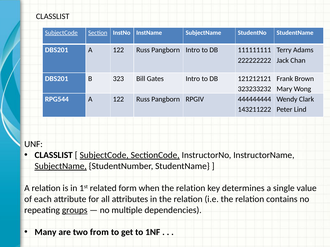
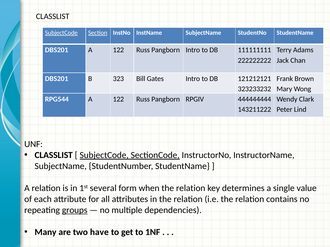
SubjectName at (61, 167) underline: present -> none
related: related -> several
from: from -> have
